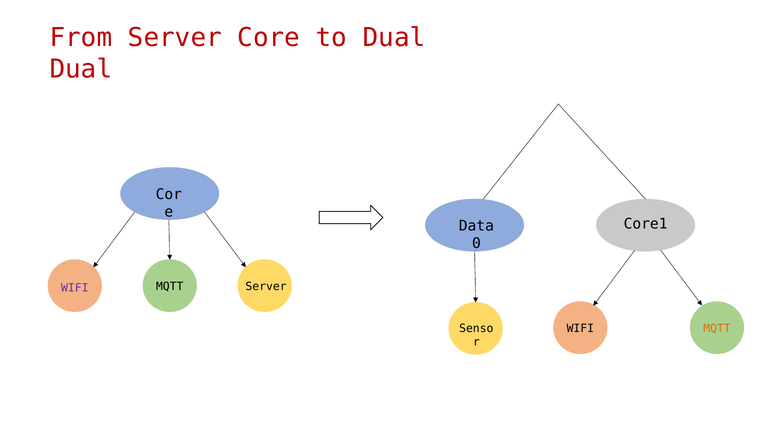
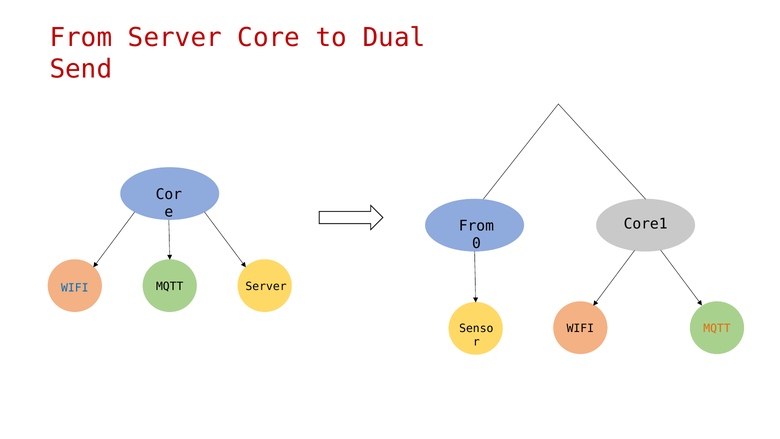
Dual at (81, 69): Dual -> Send
Data at (476, 226): Data -> From
WIFI at (75, 288) colour: purple -> blue
